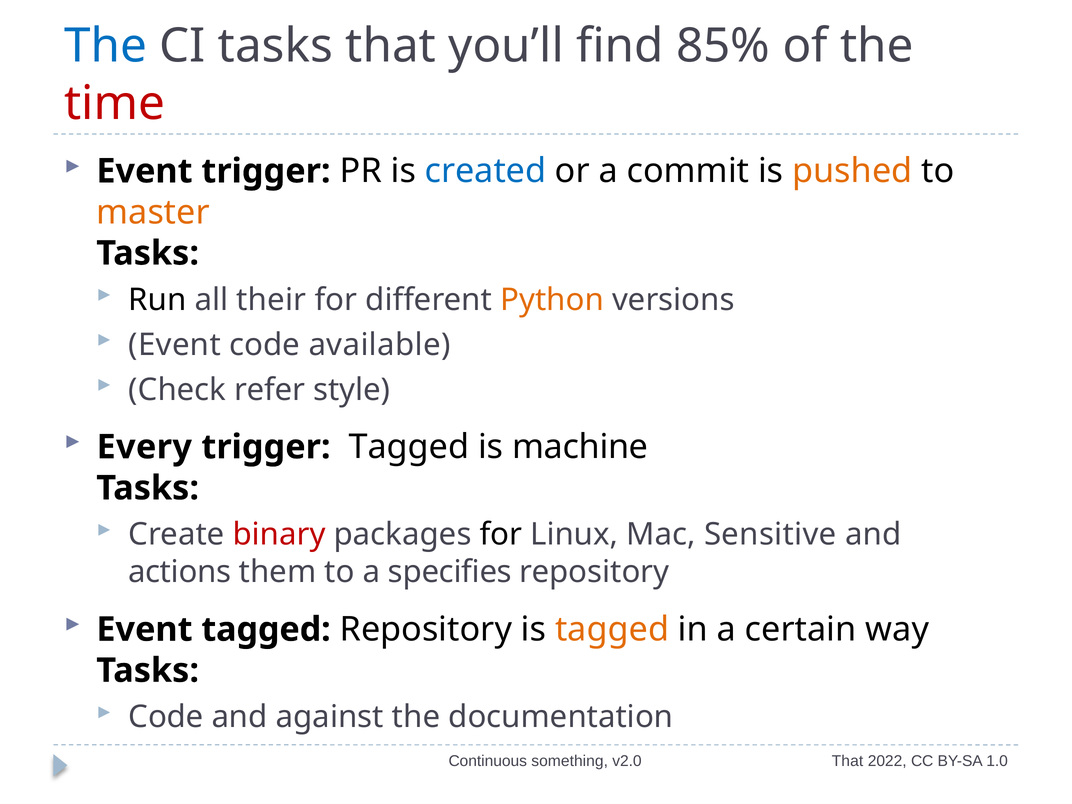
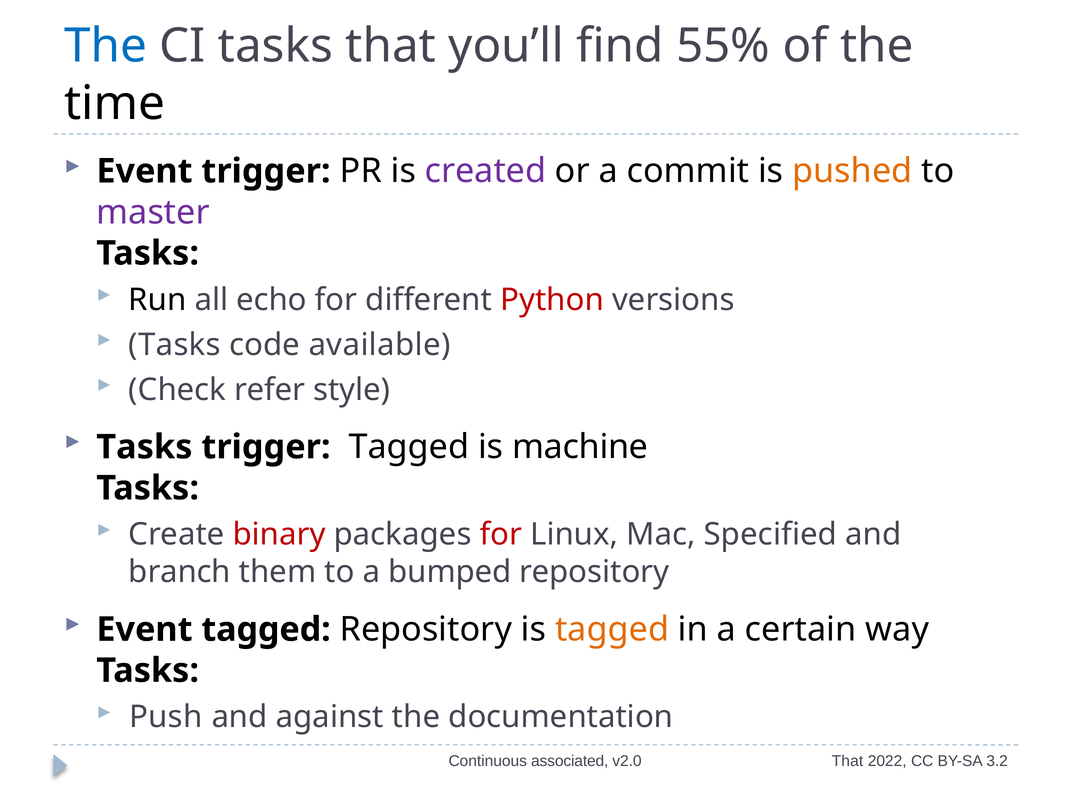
85%: 85% -> 55%
time colour: red -> black
created colour: blue -> purple
master colour: orange -> purple
their: their -> echo
Python colour: orange -> red
Event at (175, 345): Event -> Tasks
Every at (144, 447): Every -> Tasks
for at (501, 535) colour: black -> red
Sensitive: Sensitive -> Specified
actions: actions -> branch
specifies: specifies -> bumped
Code at (166, 717): Code -> Push
something: something -> associated
1.0: 1.0 -> 3.2
